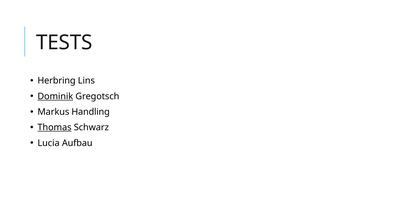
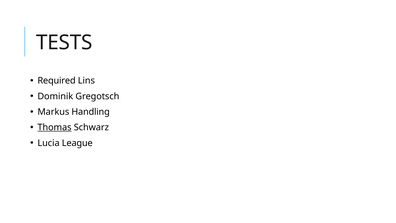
Herbring: Herbring -> Required
Dominik underline: present -> none
Aufbau: Aufbau -> League
